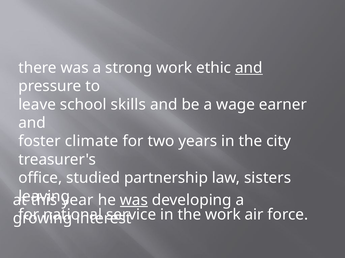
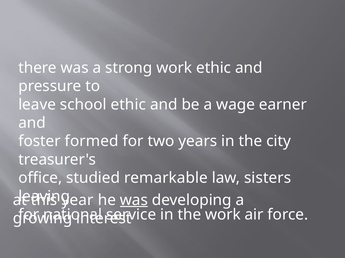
and at (249, 68) underline: present -> none
school skills: skills -> ethic
climate: climate -> formed
partnership: partnership -> remarkable
